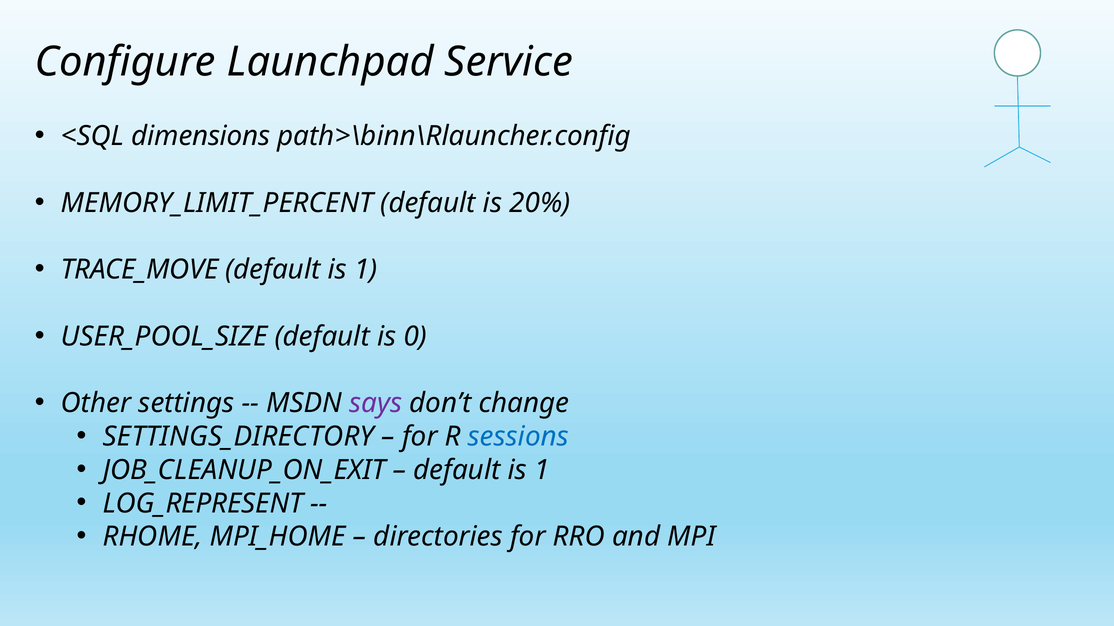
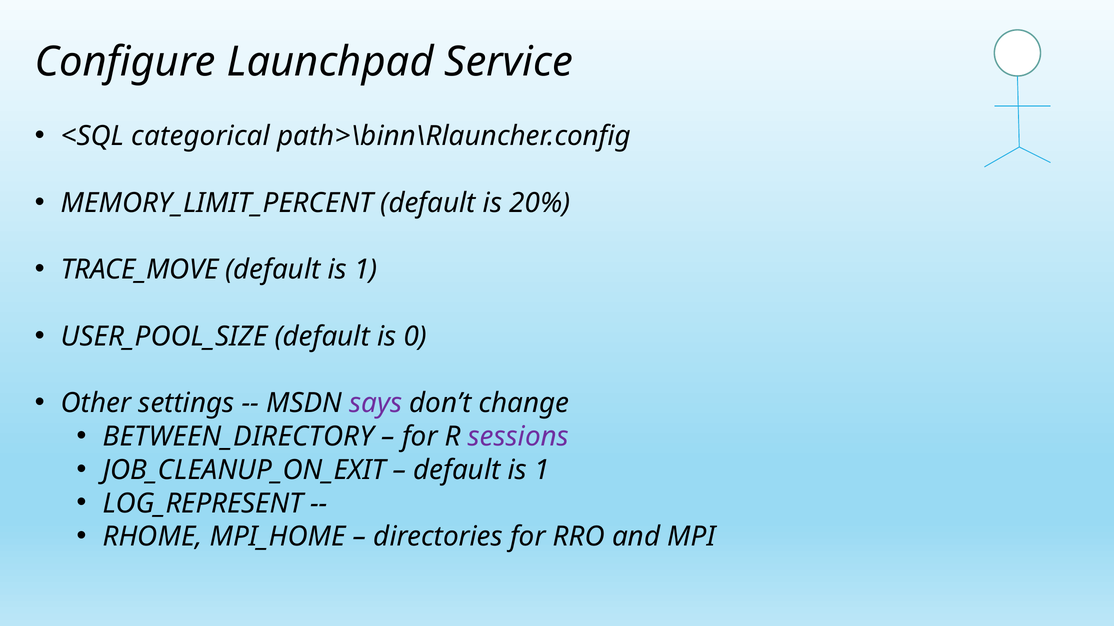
dimensions: dimensions -> categorical
SETTINGS_DIRECTORY: SETTINGS_DIRECTORY -> BETWEEN_DIRECTORY
sessions colour: blue -> purple
